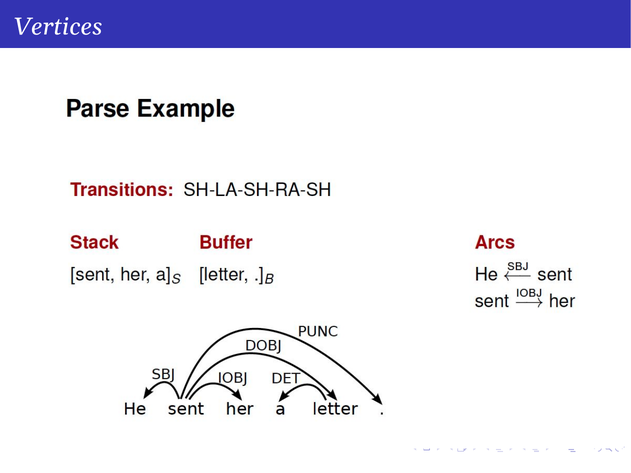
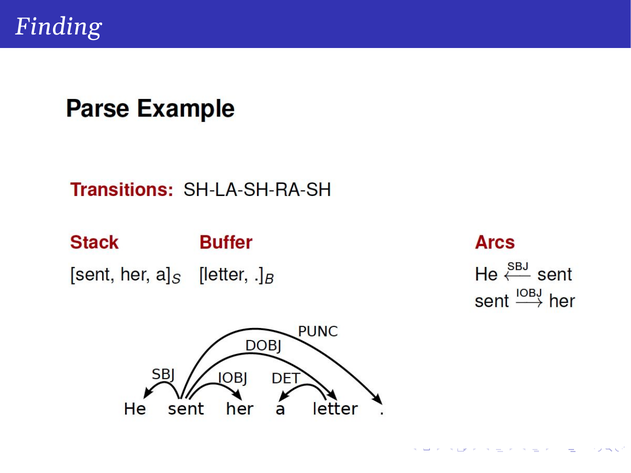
Vertices: Vertices -> Finding
